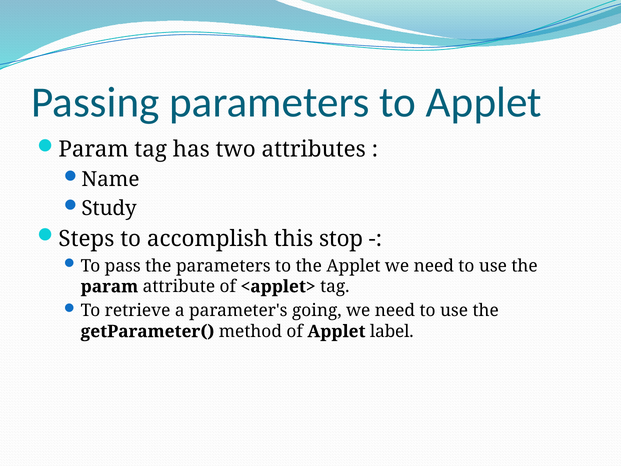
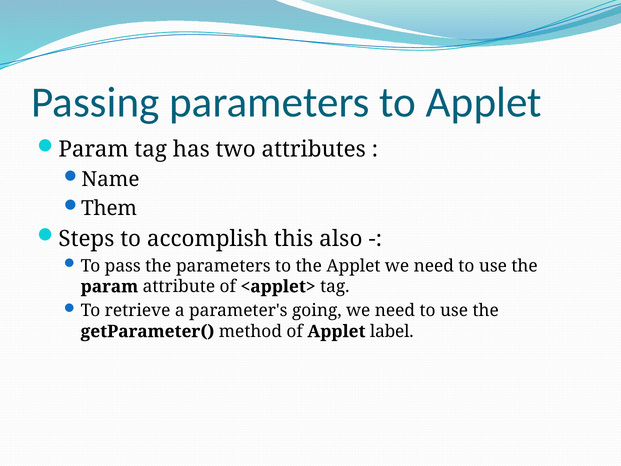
Study: Study -> Them
stop: stop -> also
